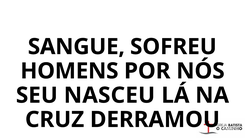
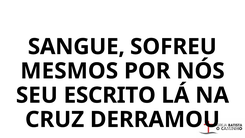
HOMENS: HOMENS -> MESMOS
NASCEU: NASCEU -> ESCRITO
